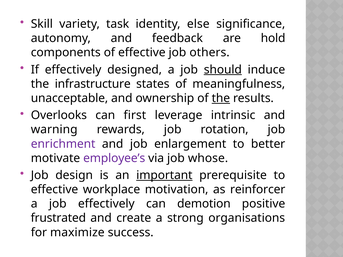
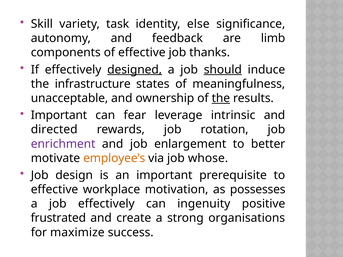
hold: hold -> limb
others: others -> thanks
designed underline: none -> present
Overlooks at (59, 115): Overlooks -> Important
first: first -> fear
warning: warning -> directed
employee’s colour: purple -> orange
important at (164, 175) underline: present -> none
reinforcer: reinforcer -> possesses
demotion: demotion -> ingenuity
